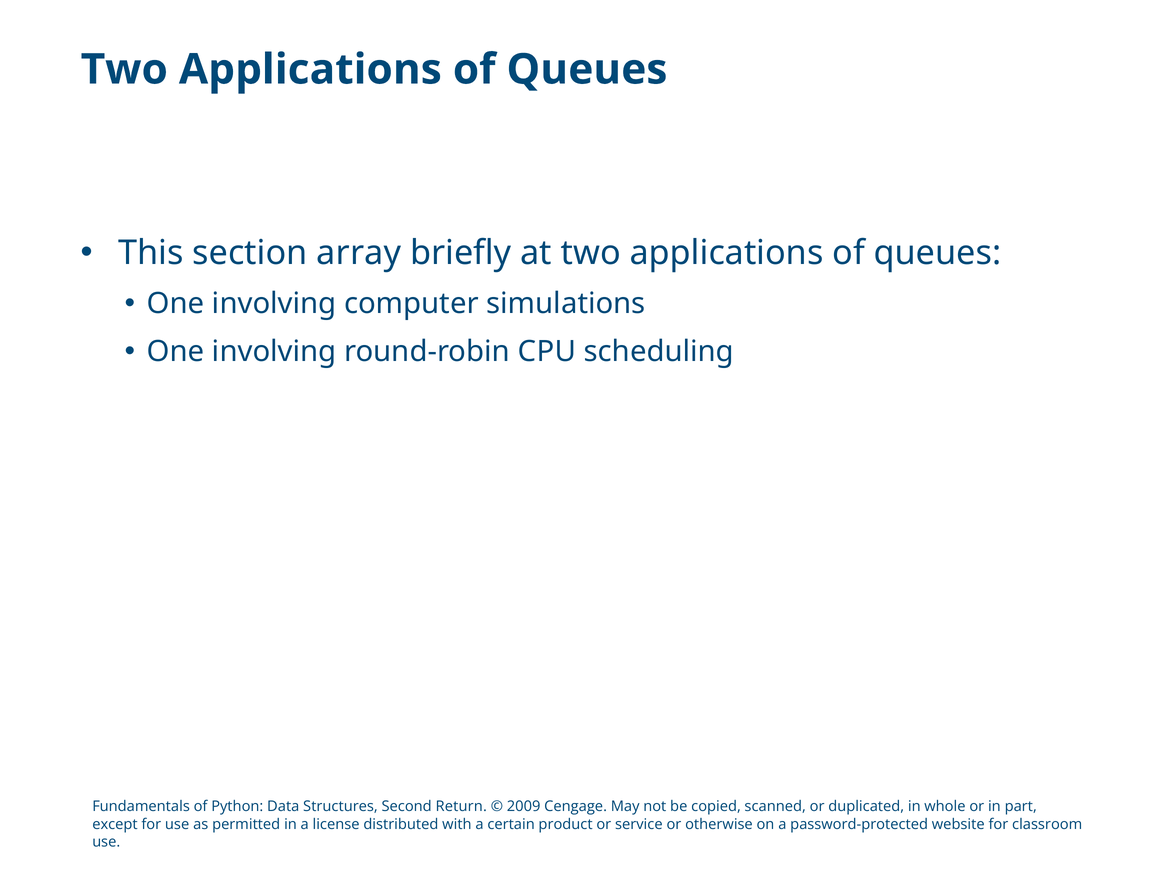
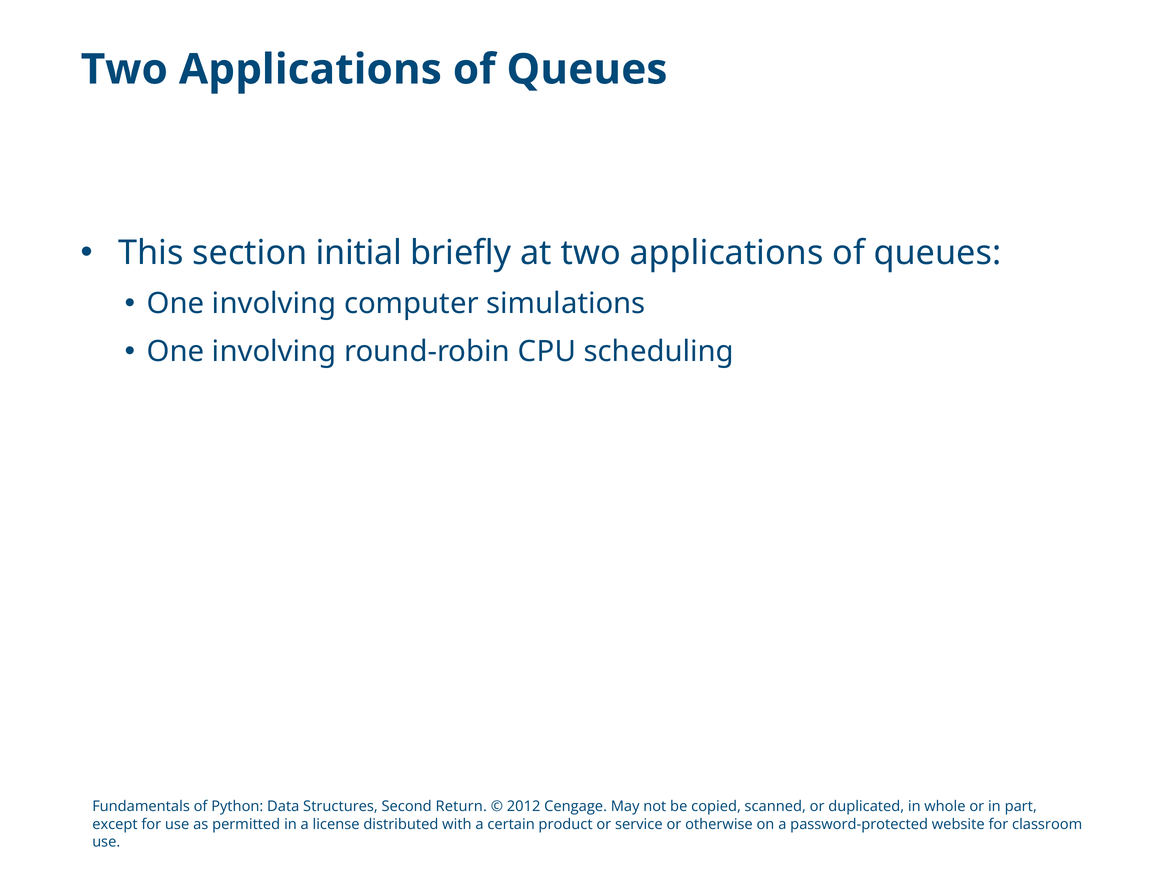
array: array -> initial
2009: 2009 -> 2012
